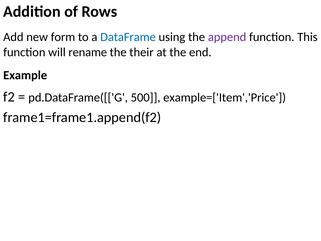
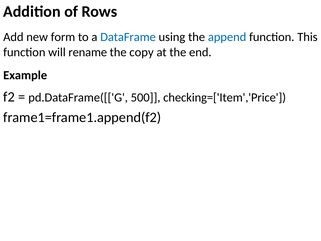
append colour: purple -> blue
their: their -> copy
example=['Item','Price: example=['Item','Price -> checking=['Item','Price
